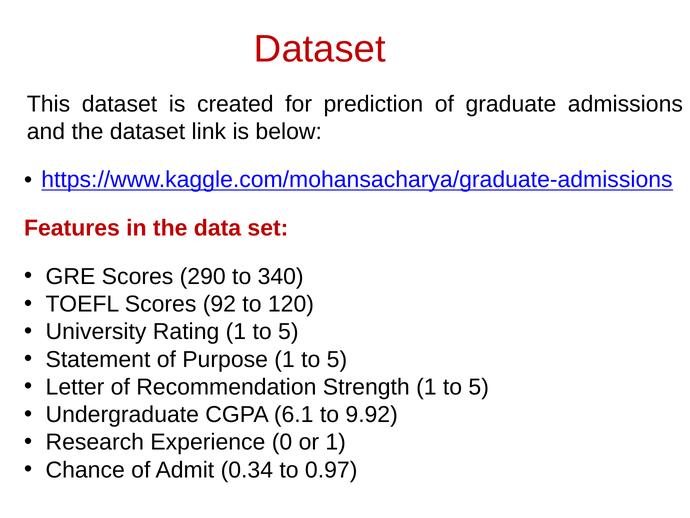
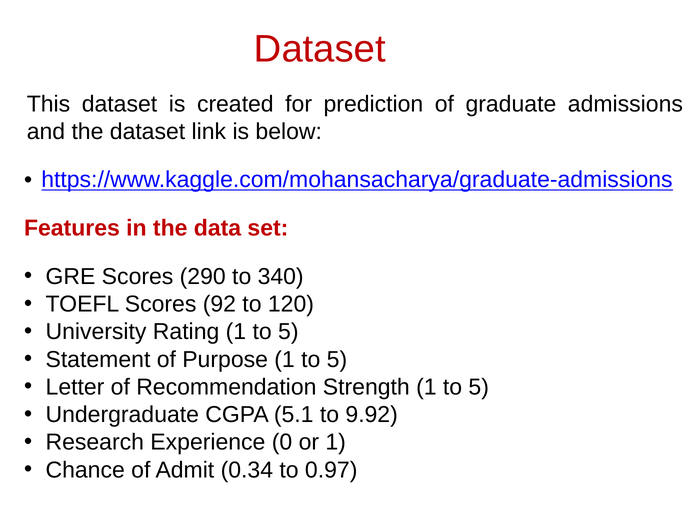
6.1: 6.1 -> 5.1
